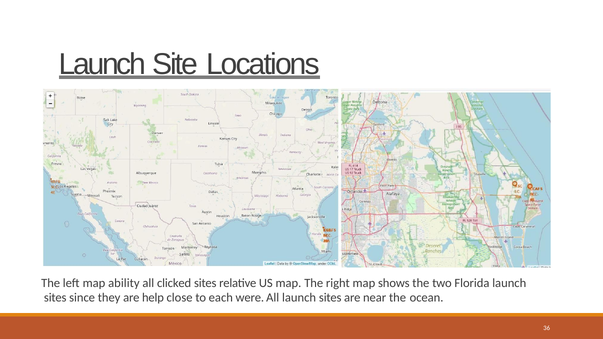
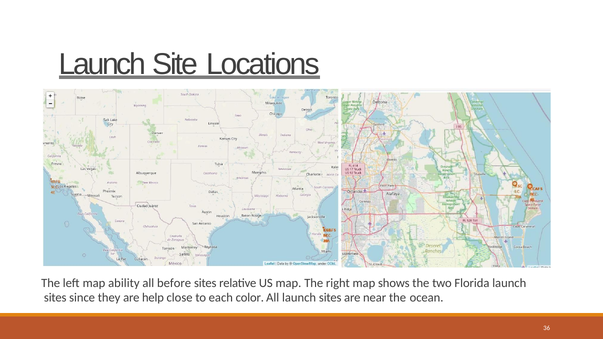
clicked: clicked -> before
were: were -> color
